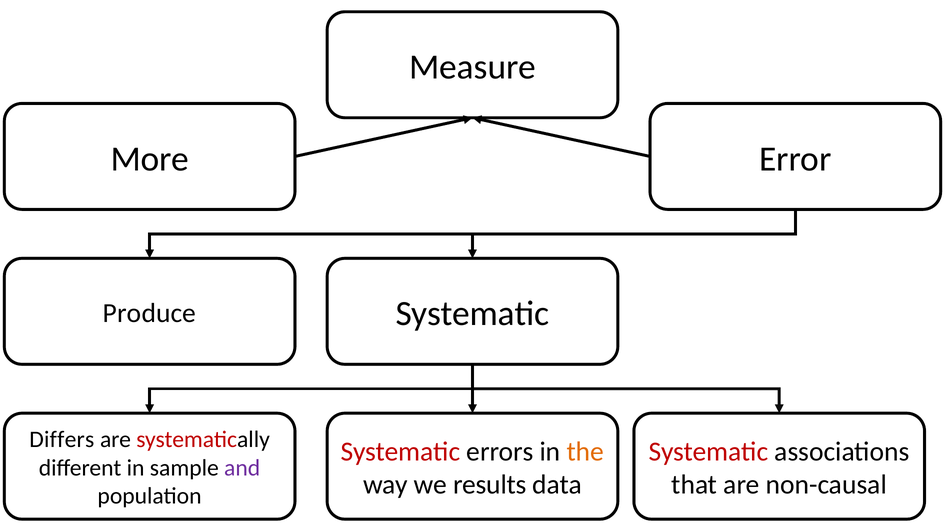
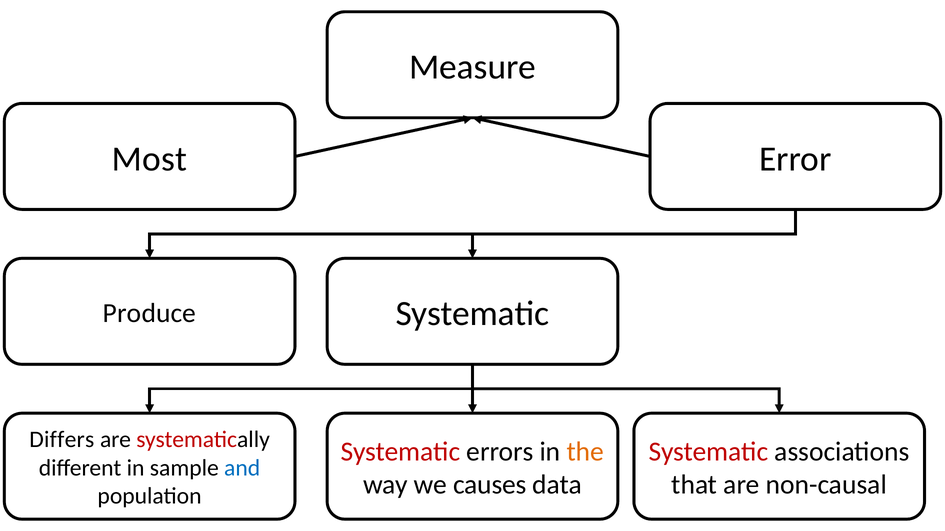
More: More -> Most
and colour: purple -> blue
results: results -> causes
